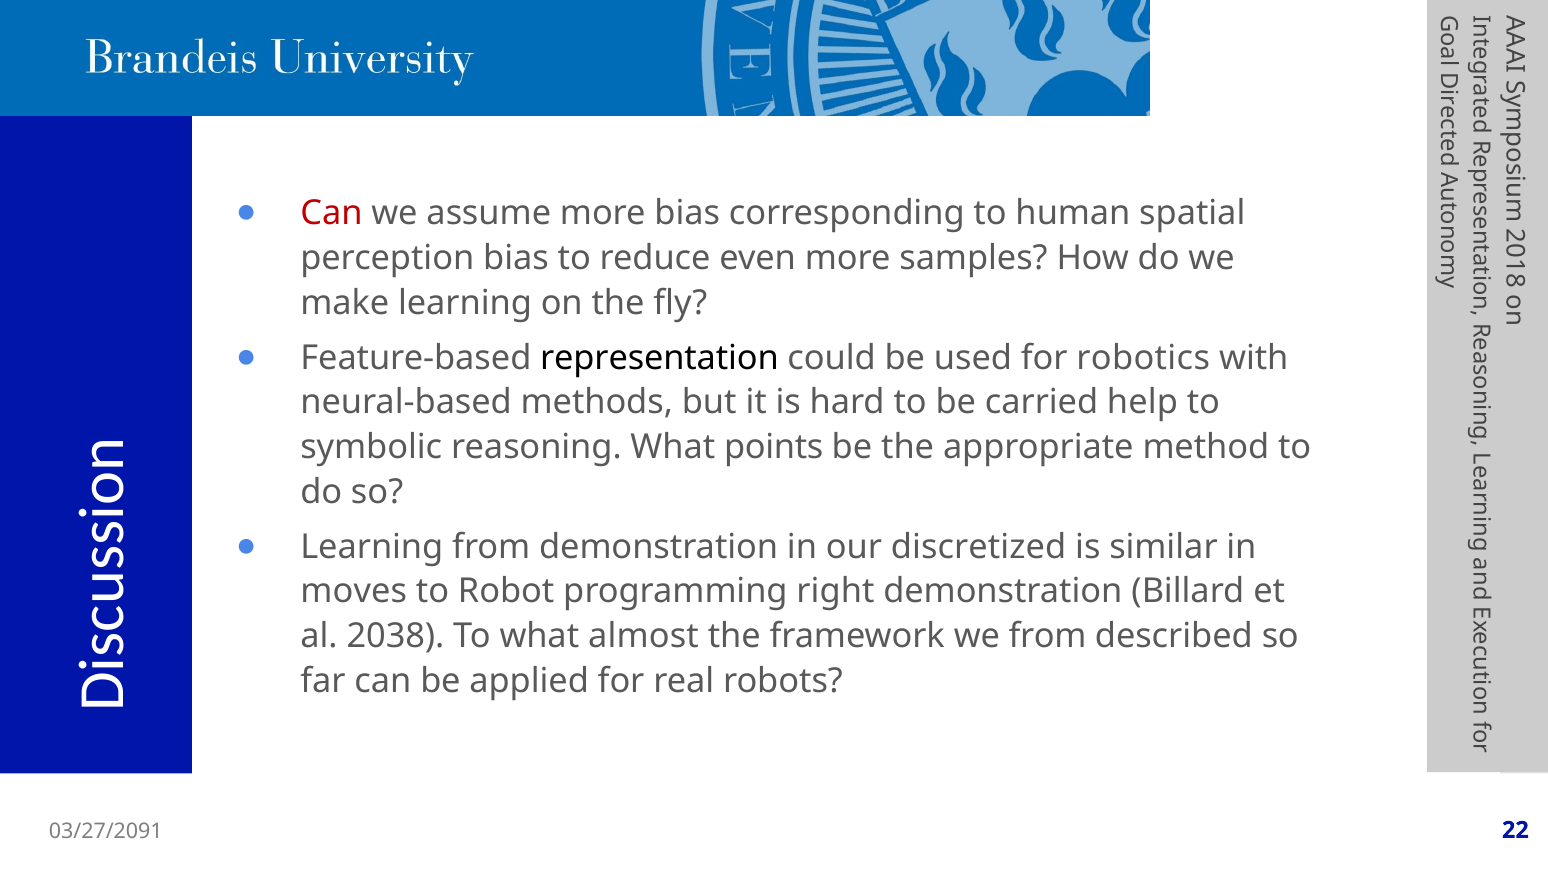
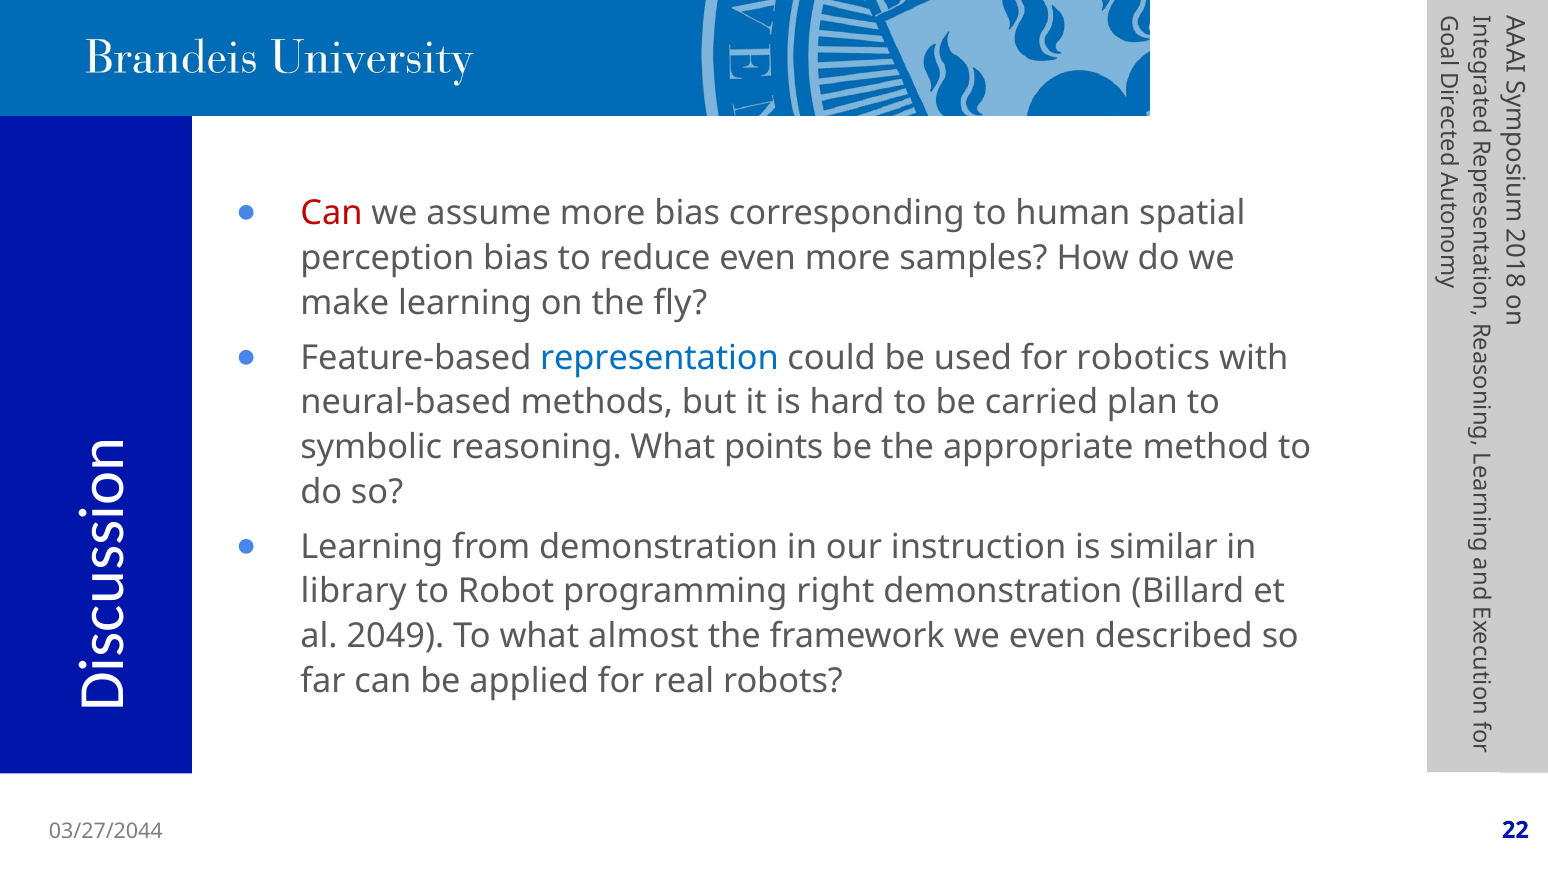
representation colour: black -> blue
help: help -> plan
discretized: discretized -> instruction
moves: moves -> library
2038: 2038 -> 2049
we from: from -> even
03/27/2091: 03/27/2091 -> 03/27/2044
